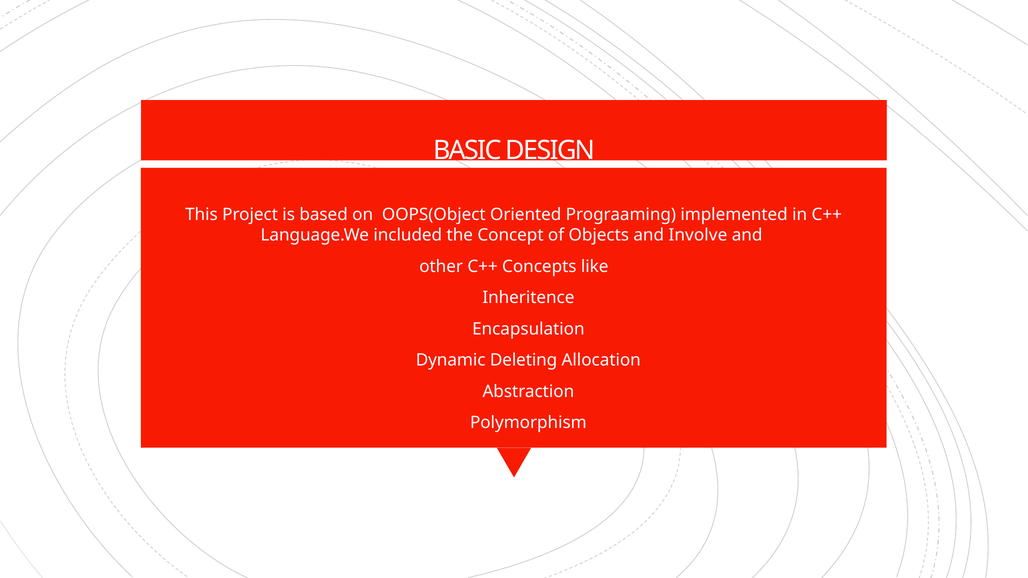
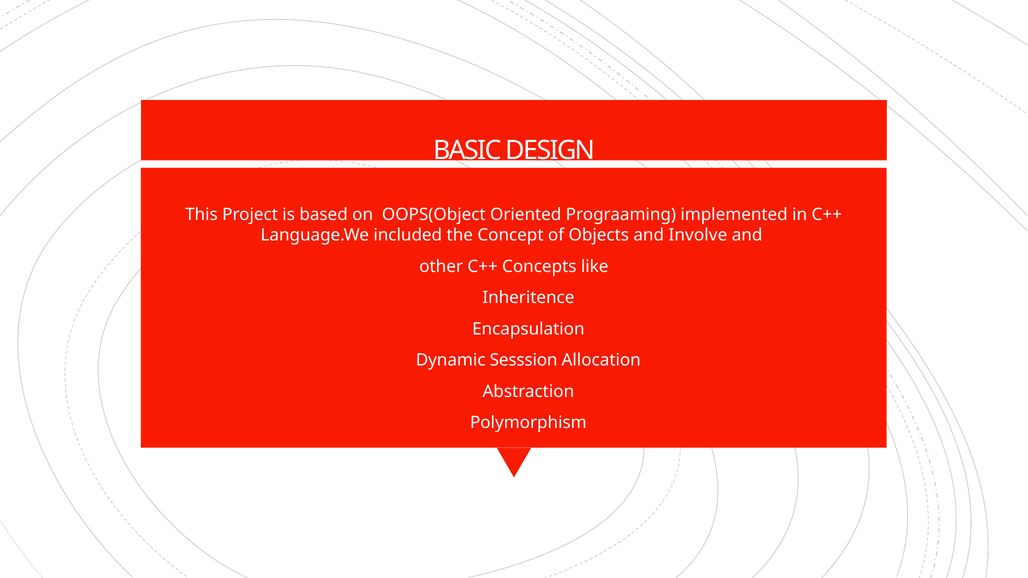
Deleting: Deleting -> Sesssion
